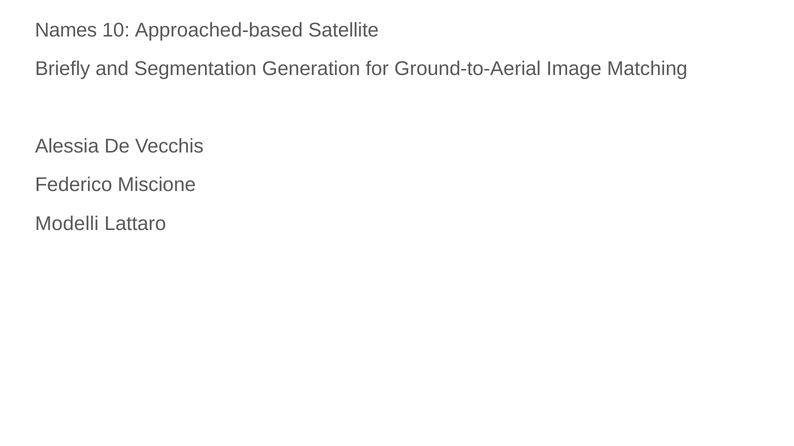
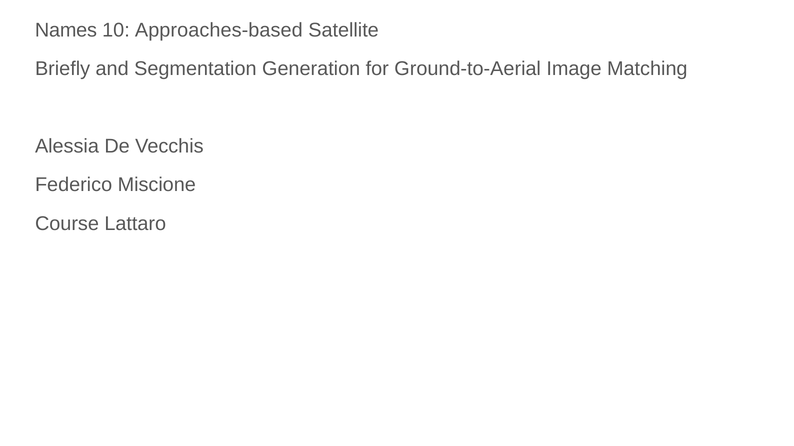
Approached-based: Approached-based -> Approaches-based
Modelli: Modelli -> Course
